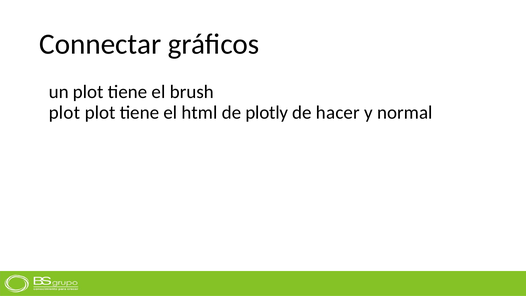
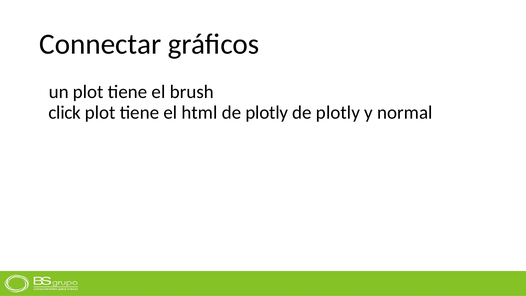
plot at (64, 112): plot -> click
hacer at (338, 112): hacer -> plotly
